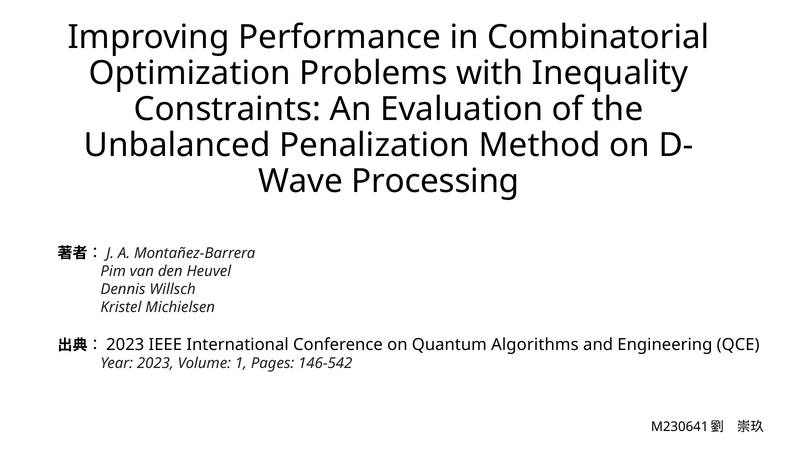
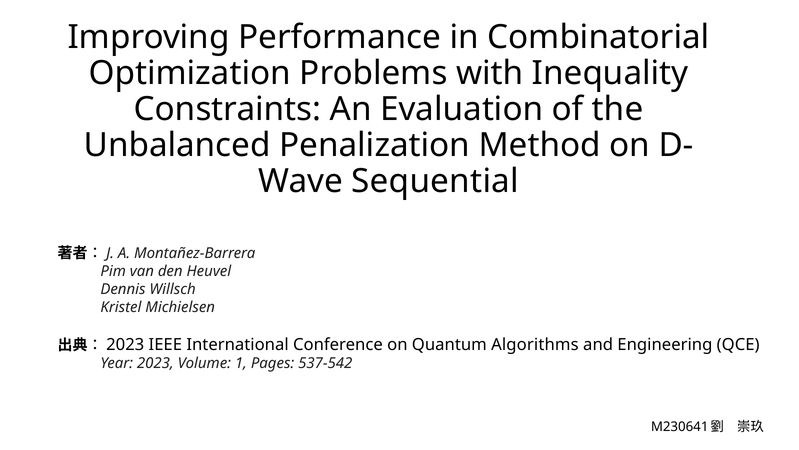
Processing: Processing -> Sequential
146-542: 146-542 -> 537-542
